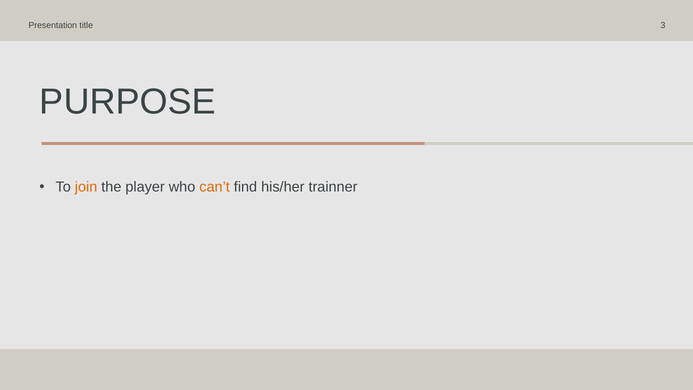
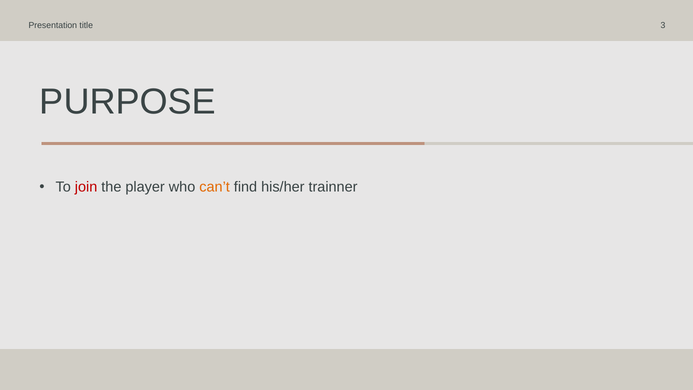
join colour: orange -> red
